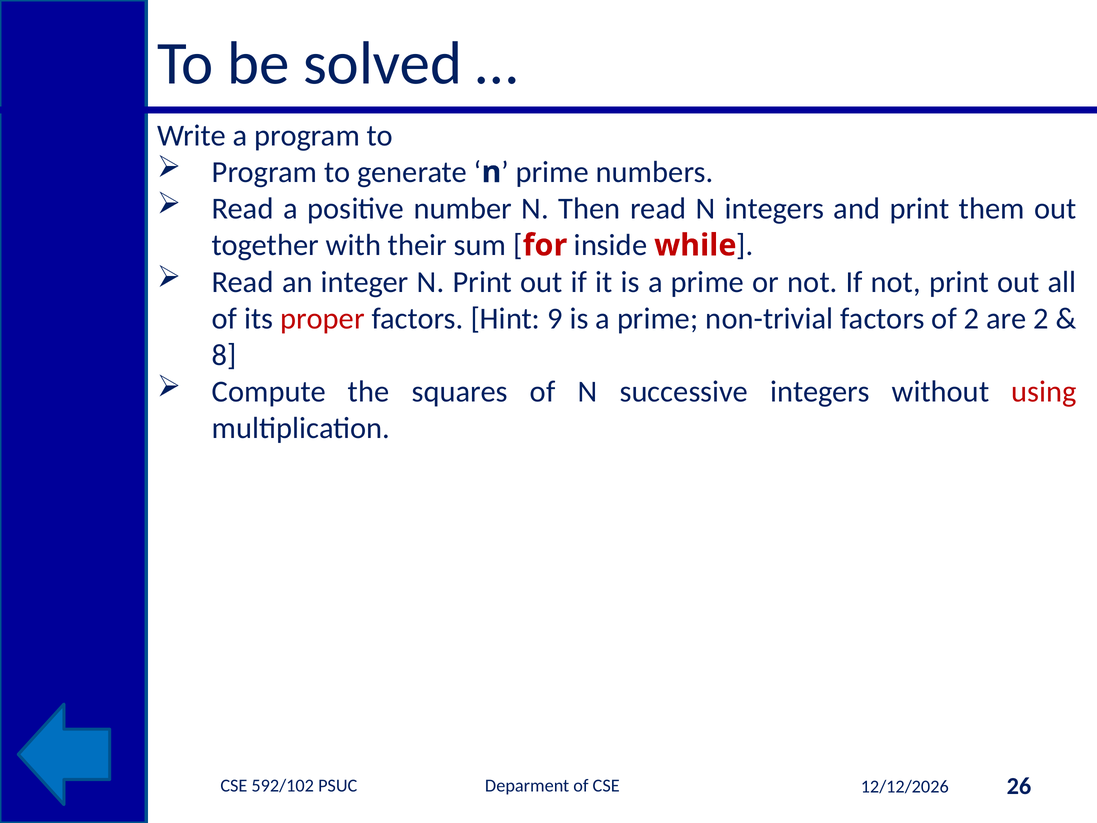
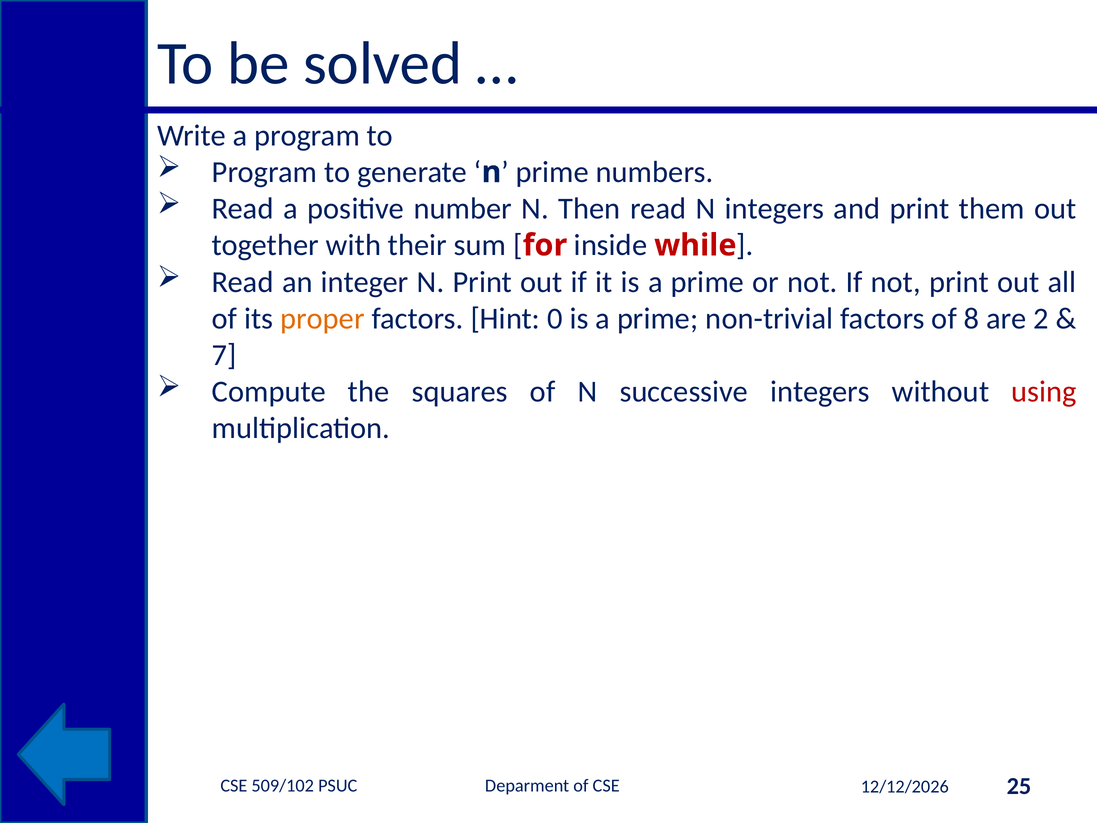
proper colour: red -> orange
9: 9 -> 0
of 2: 2 -> 8
8: 8 -> 7
592/102: 592/102 -> 509/102
26: 26 -> 25
